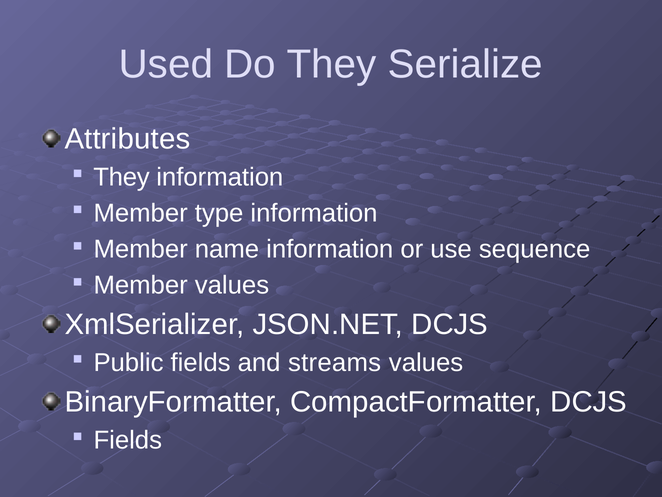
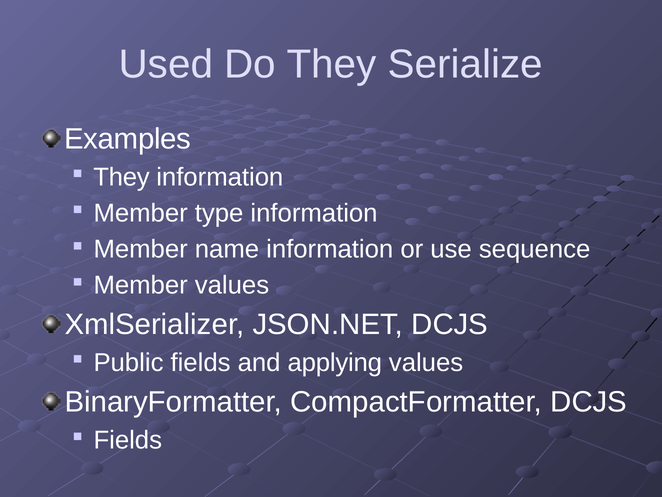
Attributes: Attributes -> Examples
streams: streams -> applying
